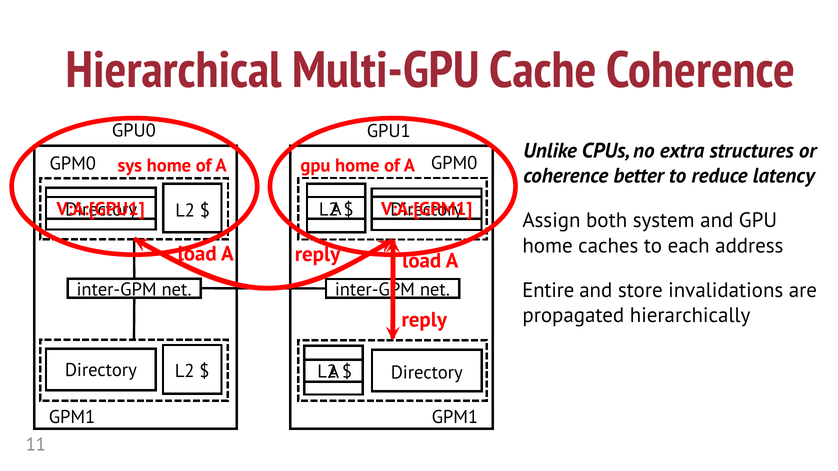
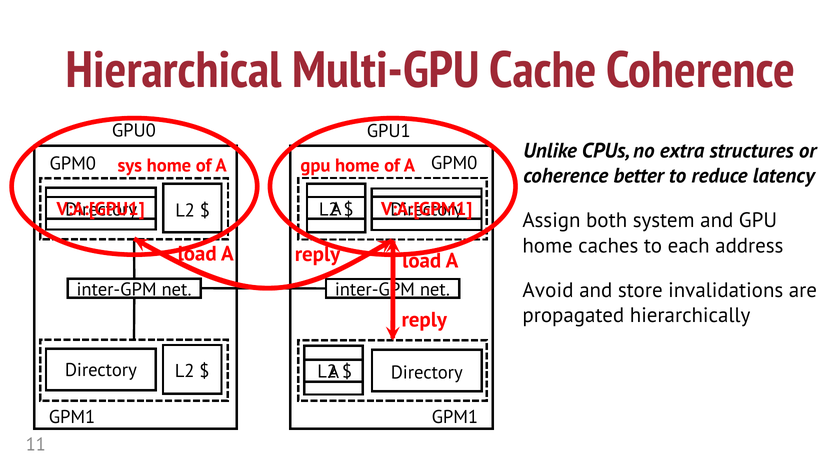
Entire: Entire -> Avoid
